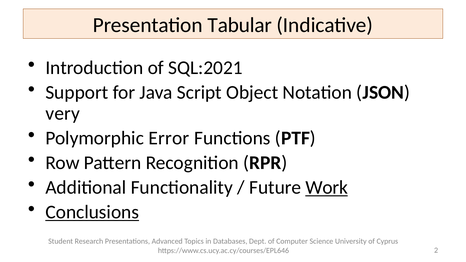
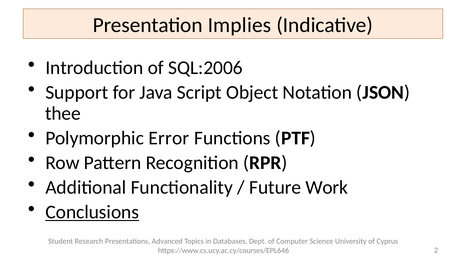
Tabular: Tabular -> Implies
SQL:2021: SQL:2021 -> SQL:2006
very: very -> thee
Work underline: present -> none
